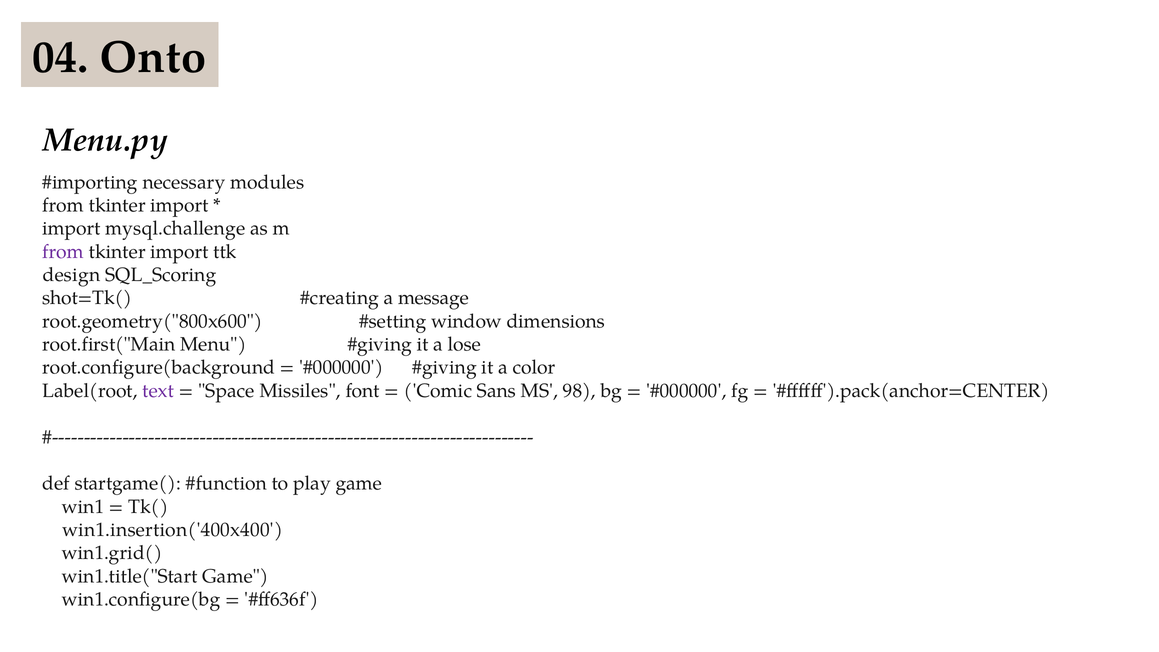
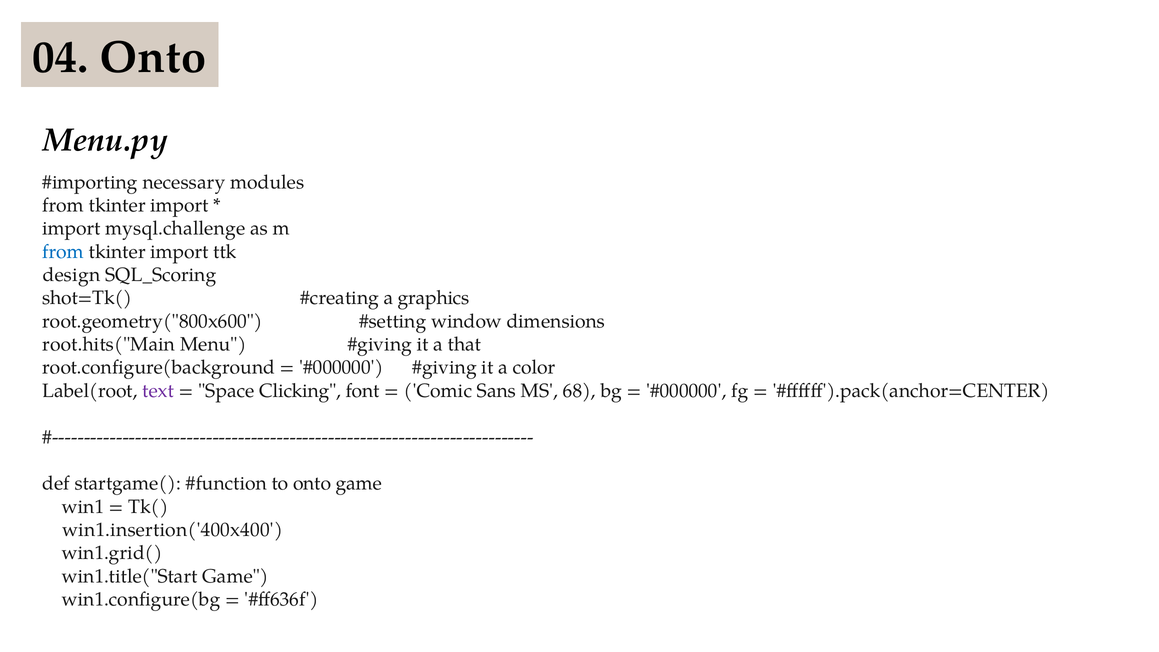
from at (63, 252) colour: purple -> blue
message: message -> graphics
root.first("Main: root.first("Main -> root.hits("Main
lose: lose -> that
Missiles: Missiles -> Clicking
98: 98 -> 68
to play: play -> onto
